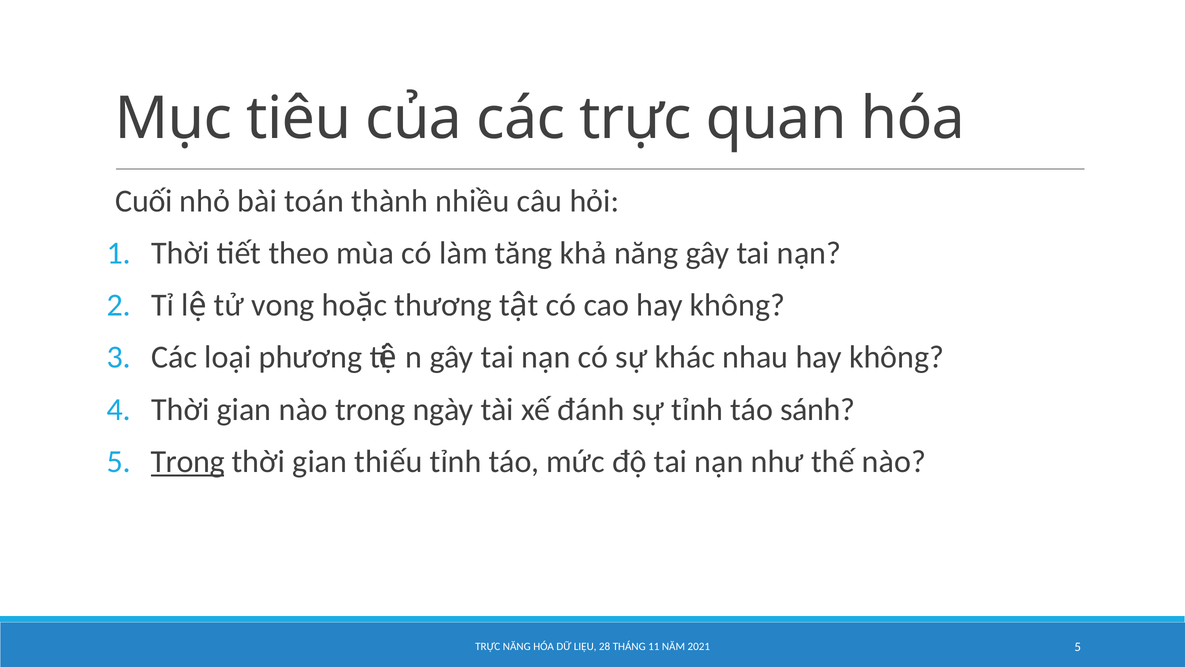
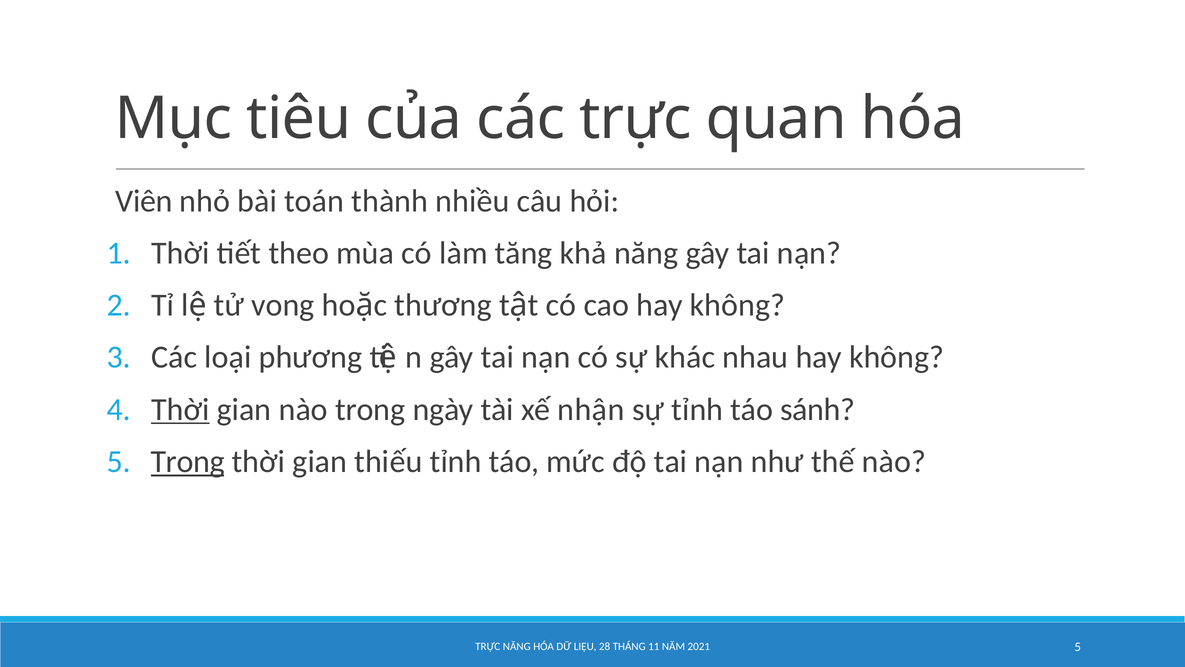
Cuối: Cuối -> Viên
Thời at (180, 409) underline: none -> present
đánh: đánh -> nhận
